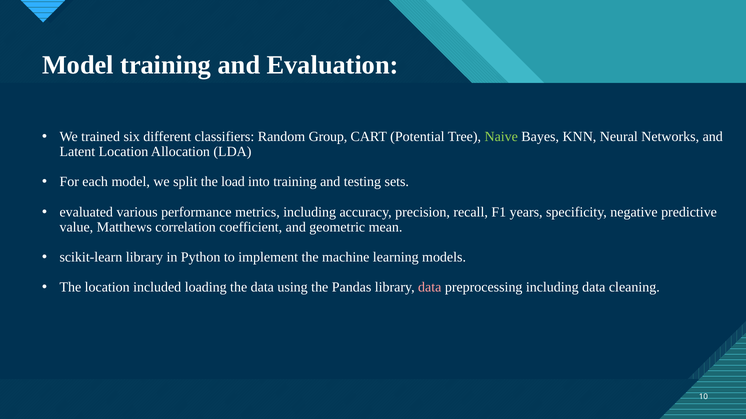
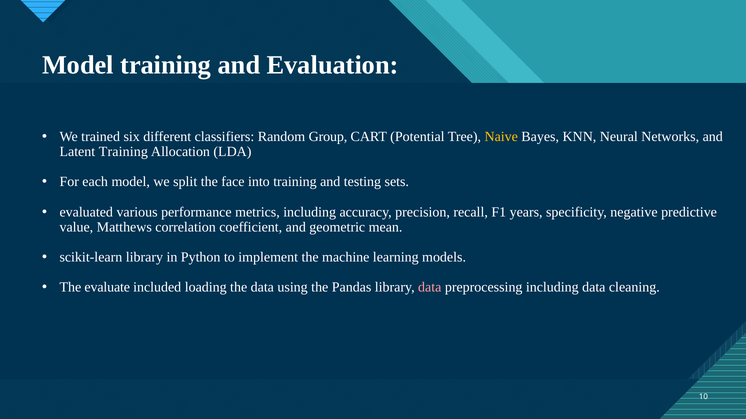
Naive colour: light green -> yellow
Latent Location: Location -> Training
load: load -> face
The location: location -> evaluate
